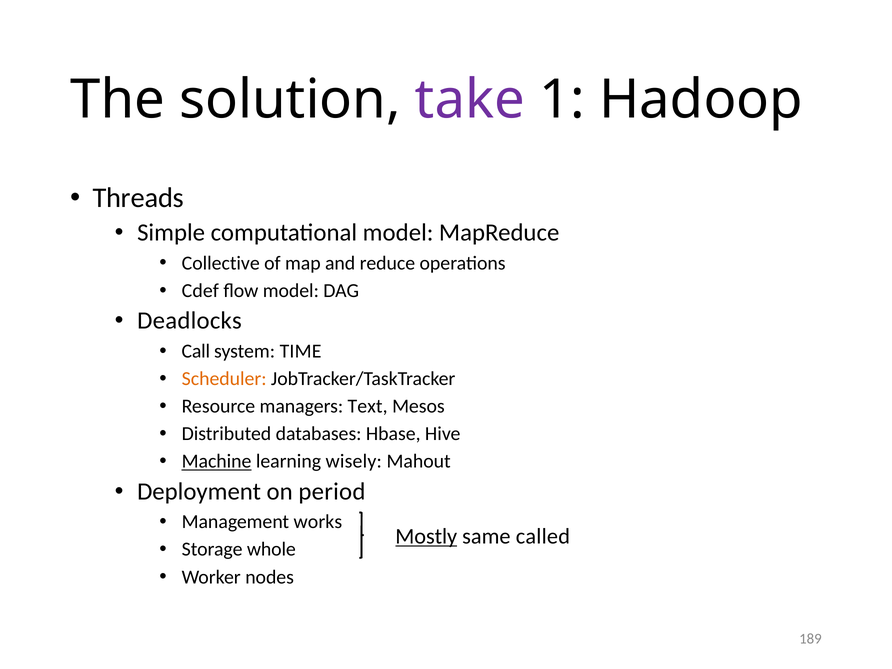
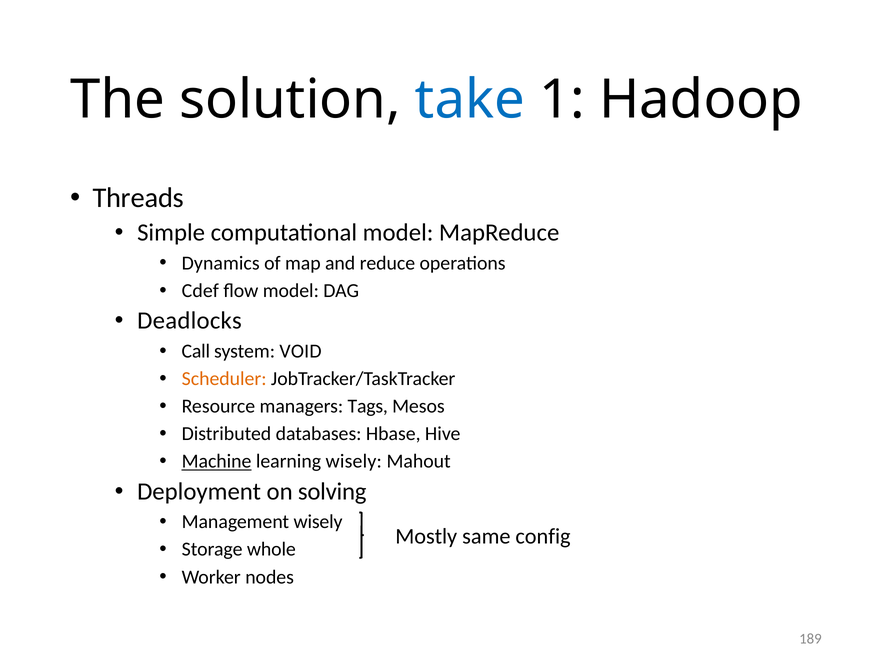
take colour: purple -> blue
Collective: Collective -> Dynamics
TIME: TIME -> VOID
Text: Text -> Tags
period: period -> solving
Management works: works -> wisely
Mostly underline: present -> none
called: called -> config
